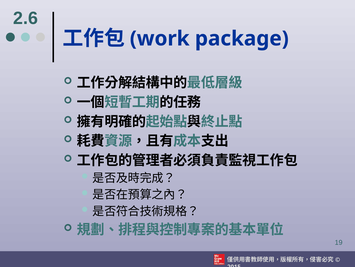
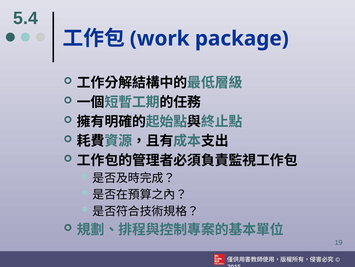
2.6: 2.6 -> 5.4
